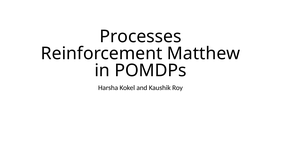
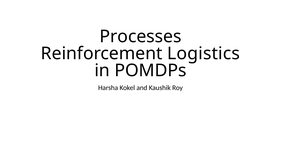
Matthew: Matthew -> Logistics
